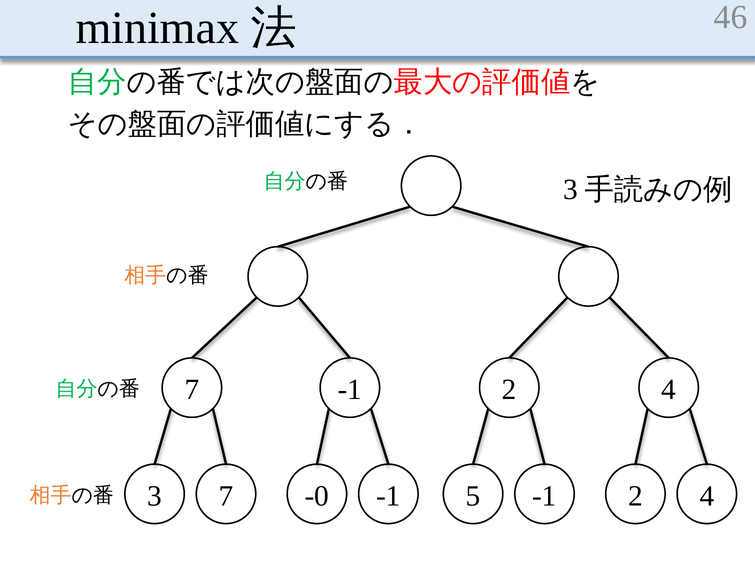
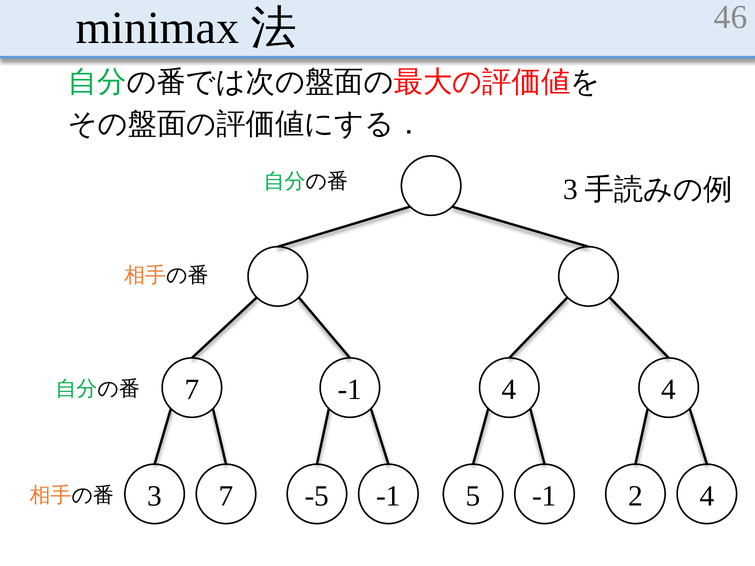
-1 2: 2 -> 4
-0: -0 -> -5
